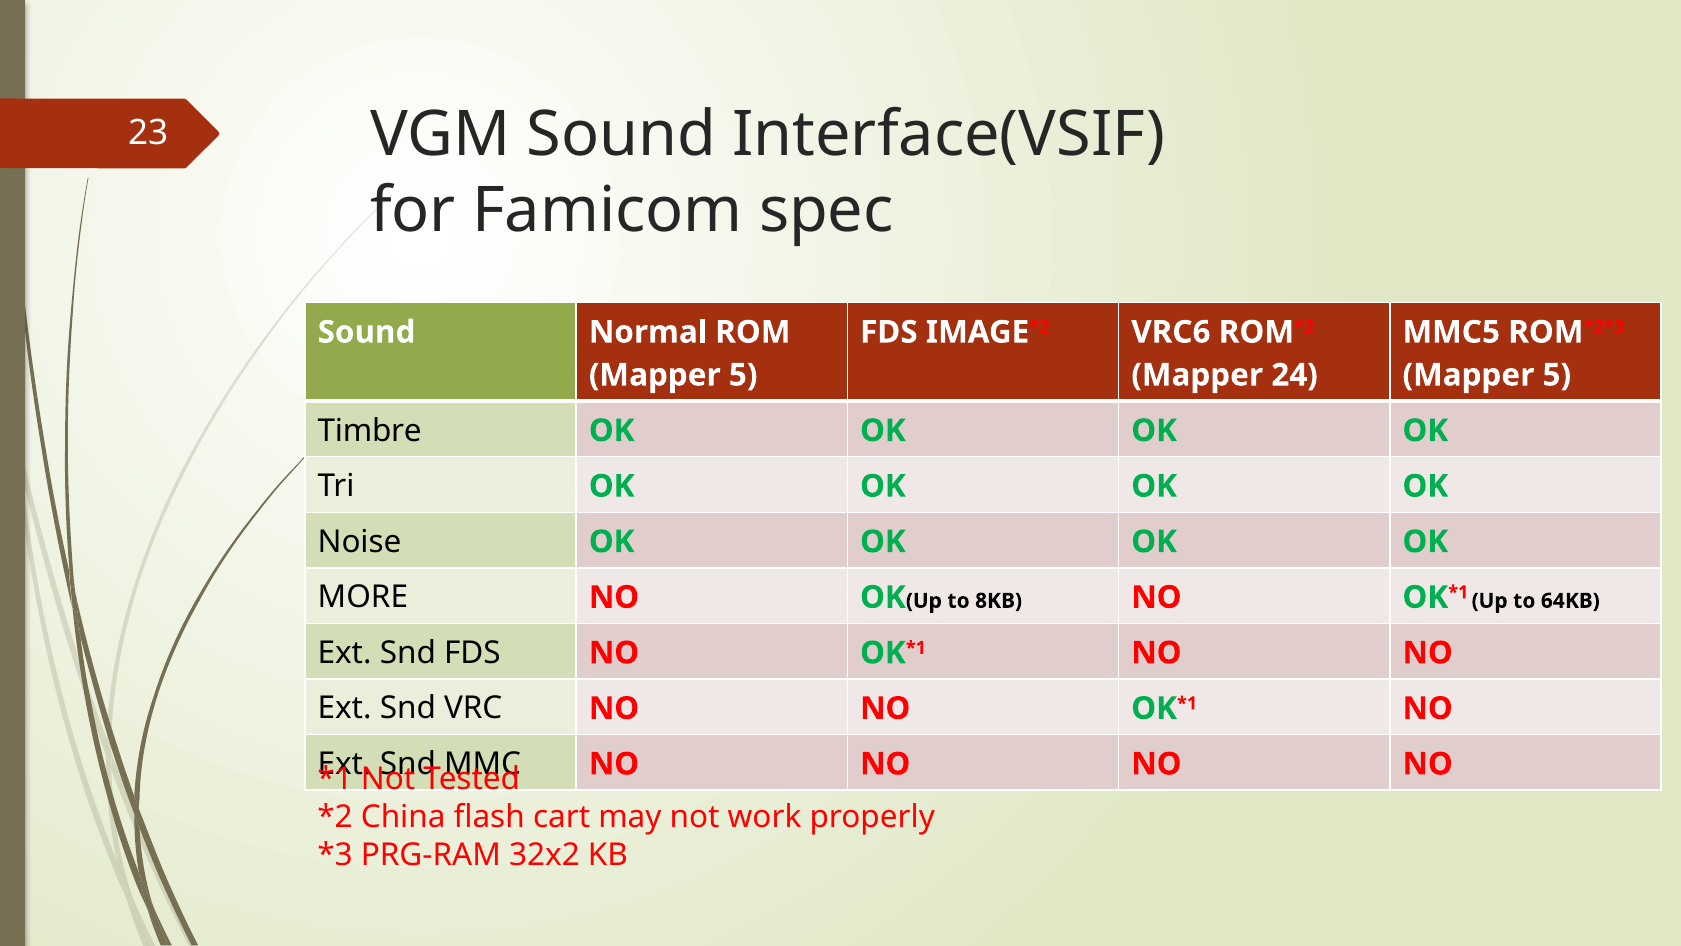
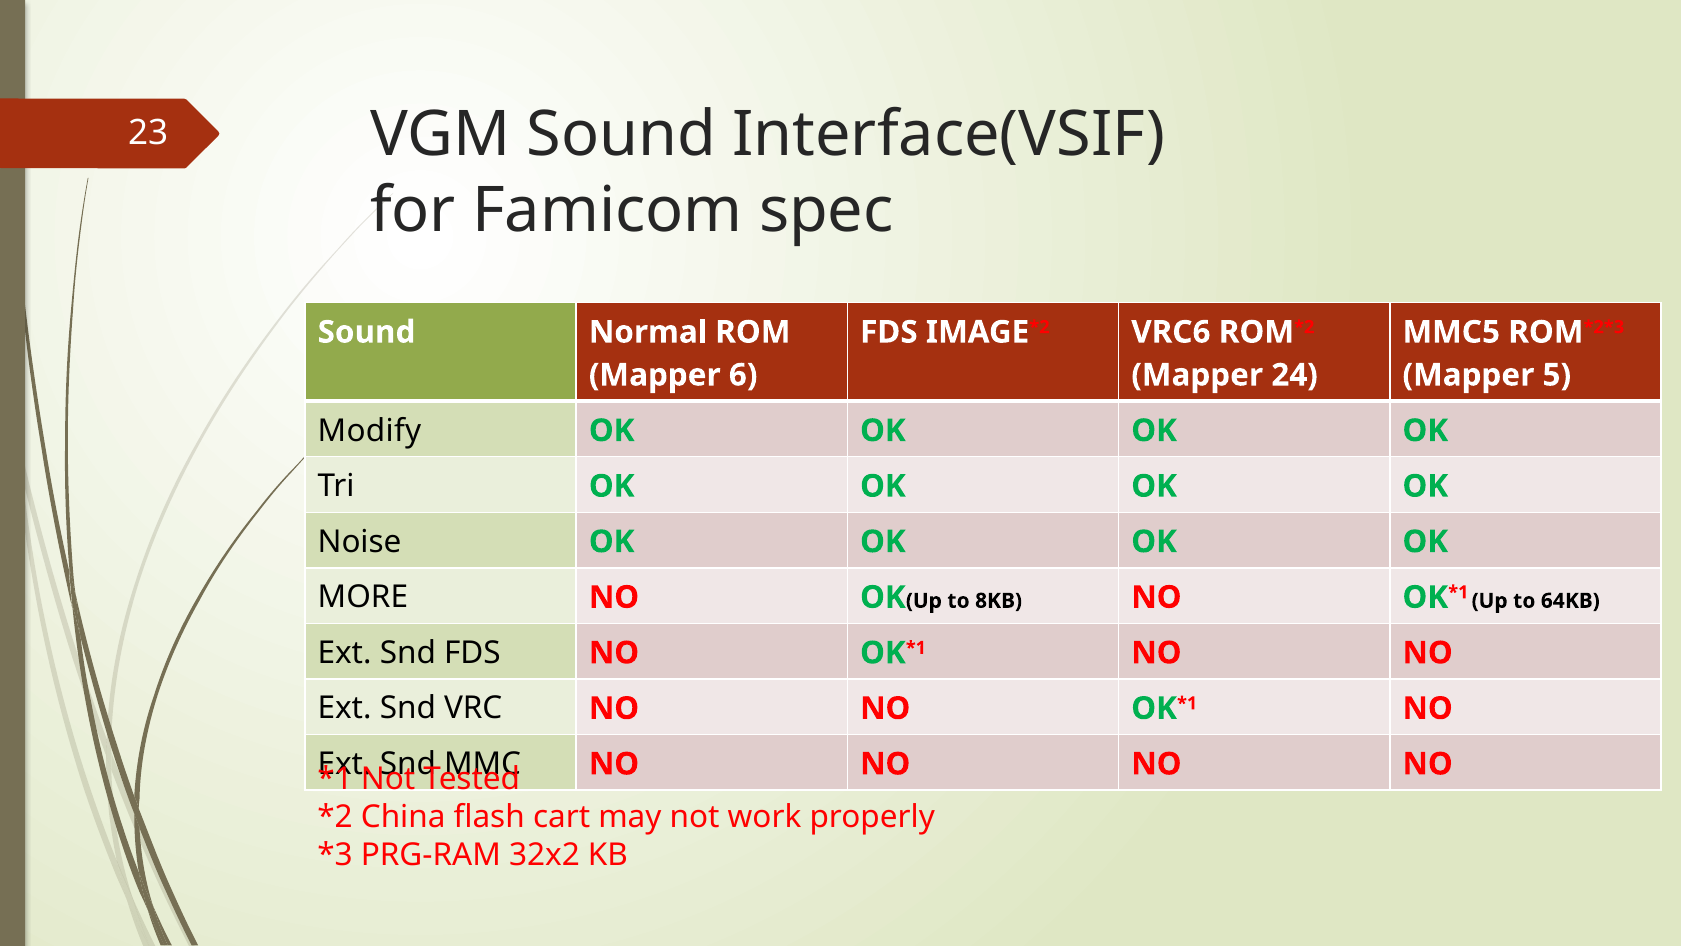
5 at (743, 375): 5 -> 6
Timbre: Timbre -> Modify
